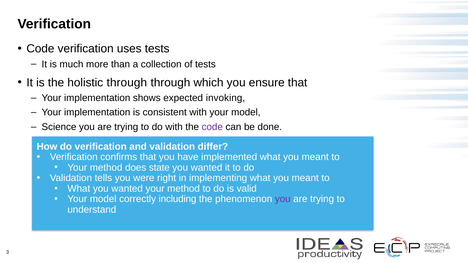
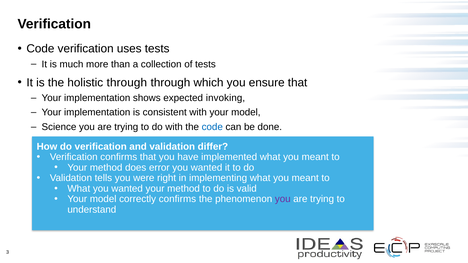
code at (212, 127) colour: purple -> blue
state: state -> error
correctly including: including -> confirms
